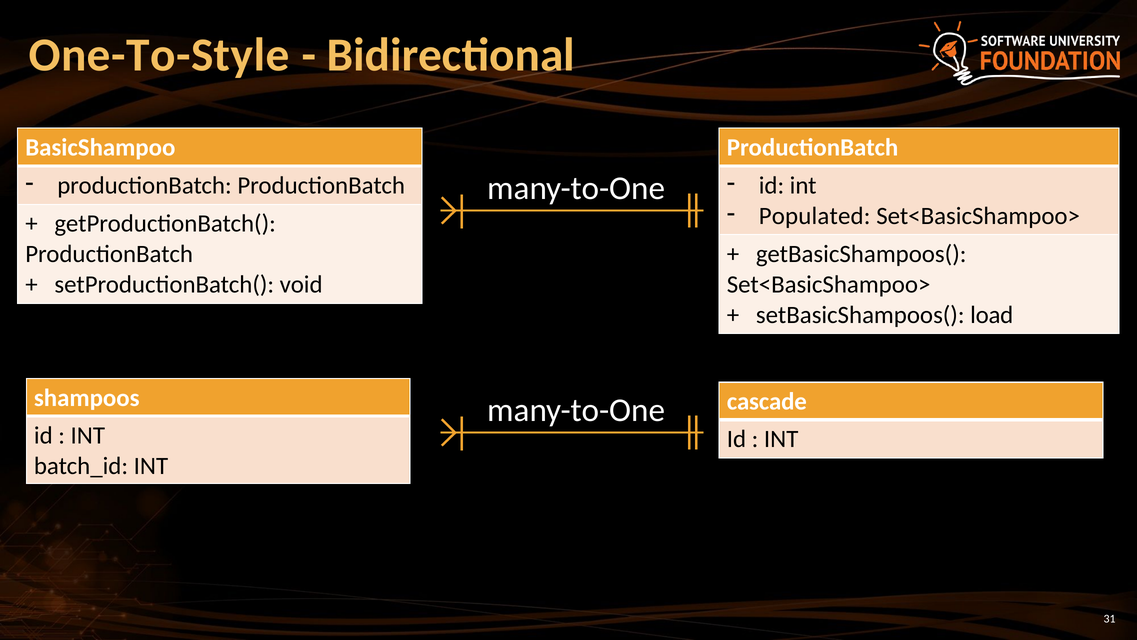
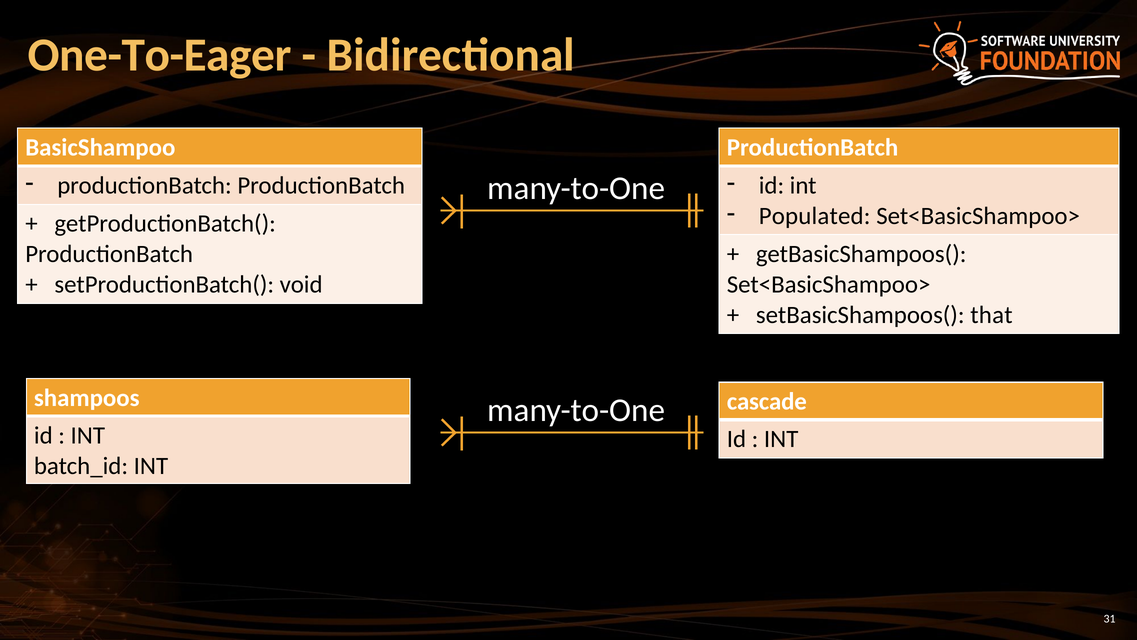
One-To-Style: One-To-Style -> One-To-Eager
load: load -> that
